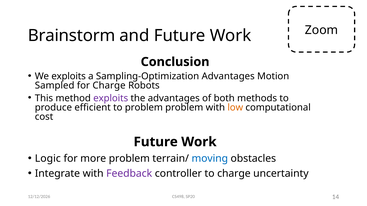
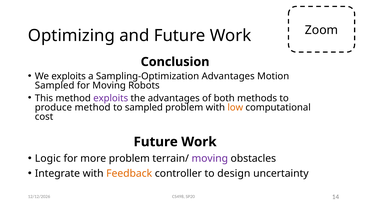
Brainstorm: Brainstorm -> Optimizing
for Charge: Charge -> Moving
produce efficient: efficient -> method
to problem: problem -> sampled
moving at (210, 159) colour: blue -> purple
Feedback colour: purple -> orange
to charge: charge -> design
